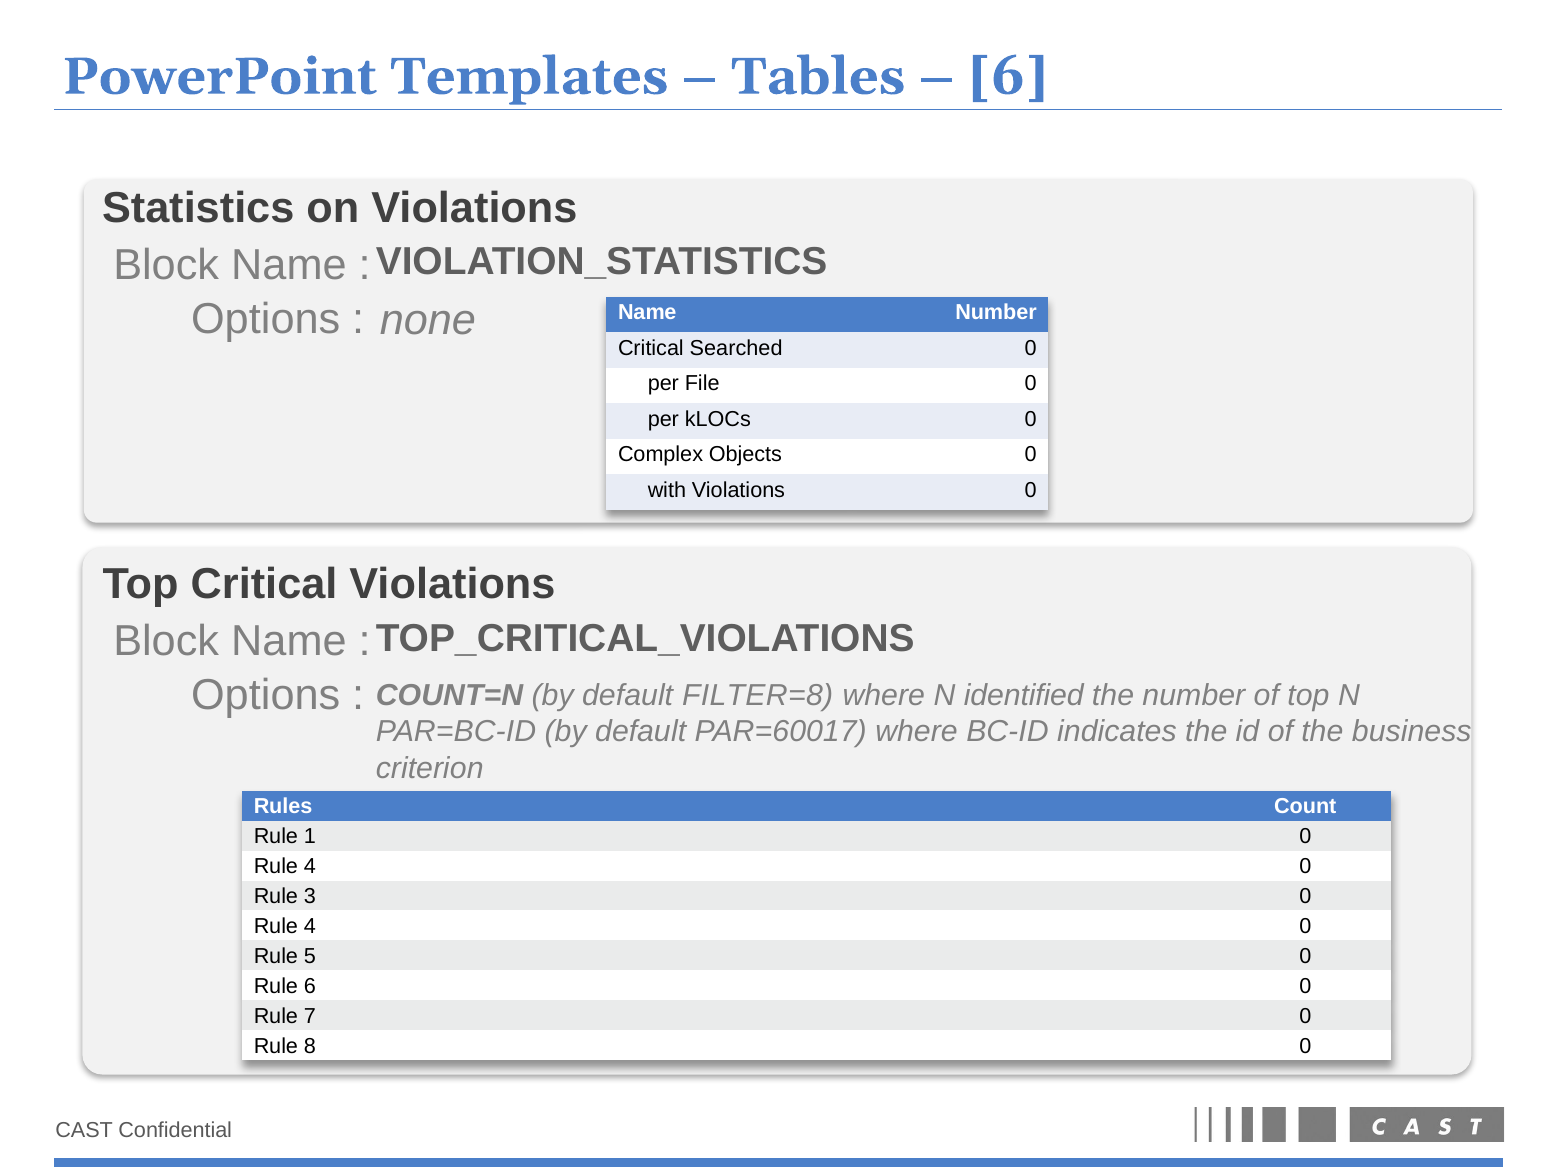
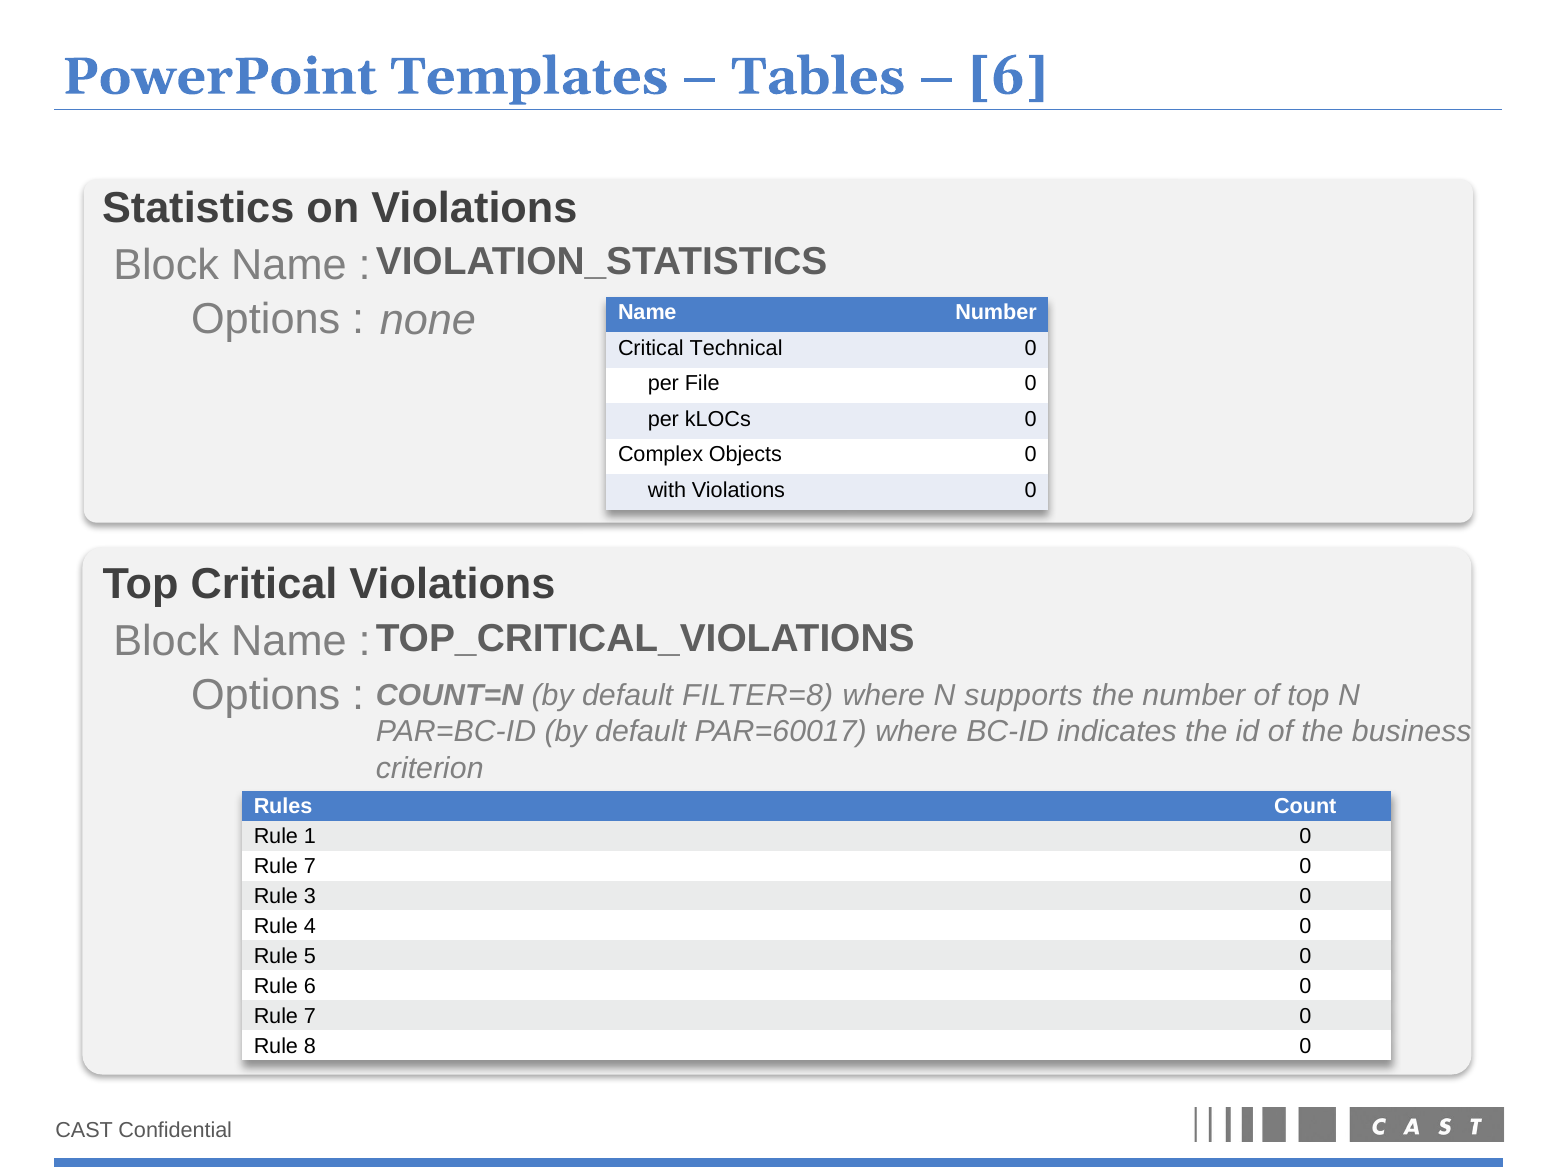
Searched: Searched -> Technical
identified: identified -> supports
4 at (310, 866): 4 -> 7
